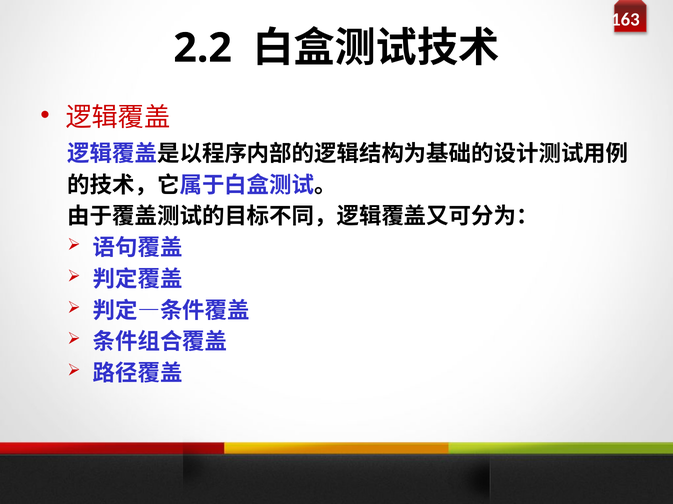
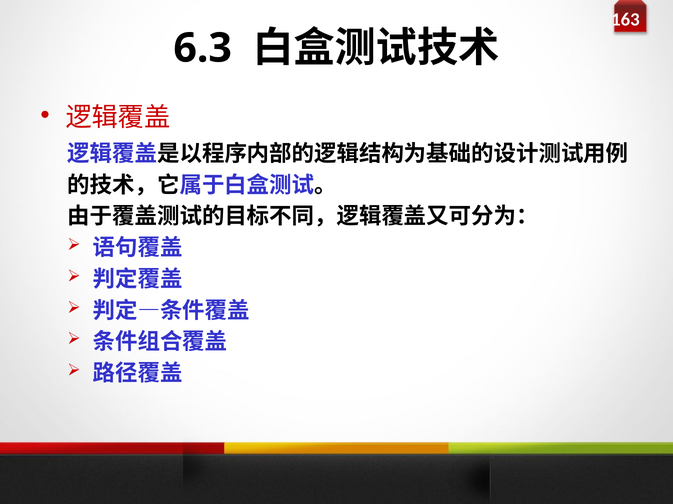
2.2: 2.2 -> 6.3
